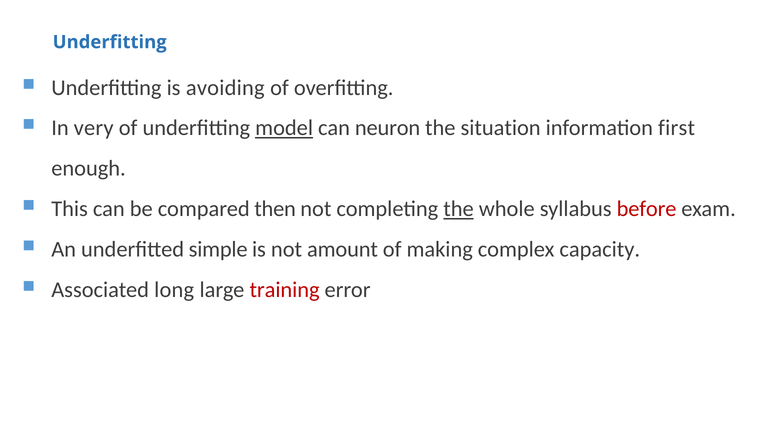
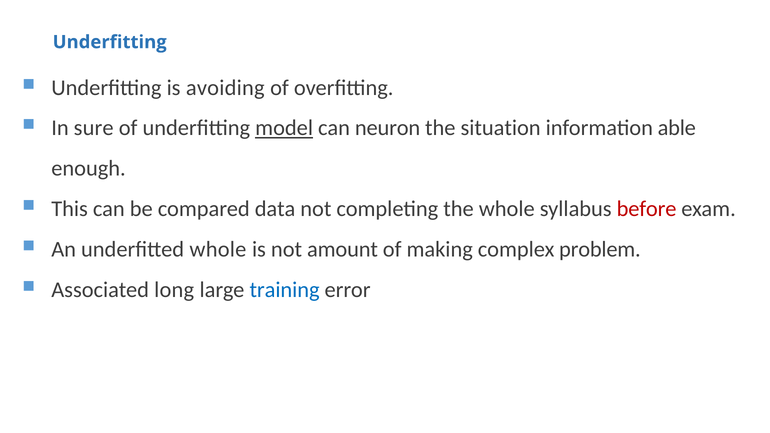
very: very -> sure
first: first -> able
then: then -> data
the at (459, 209) underline: present -> none
underfitted simple: simple -> whole
capacity: capacity -> problem
training colour: red -> blue
